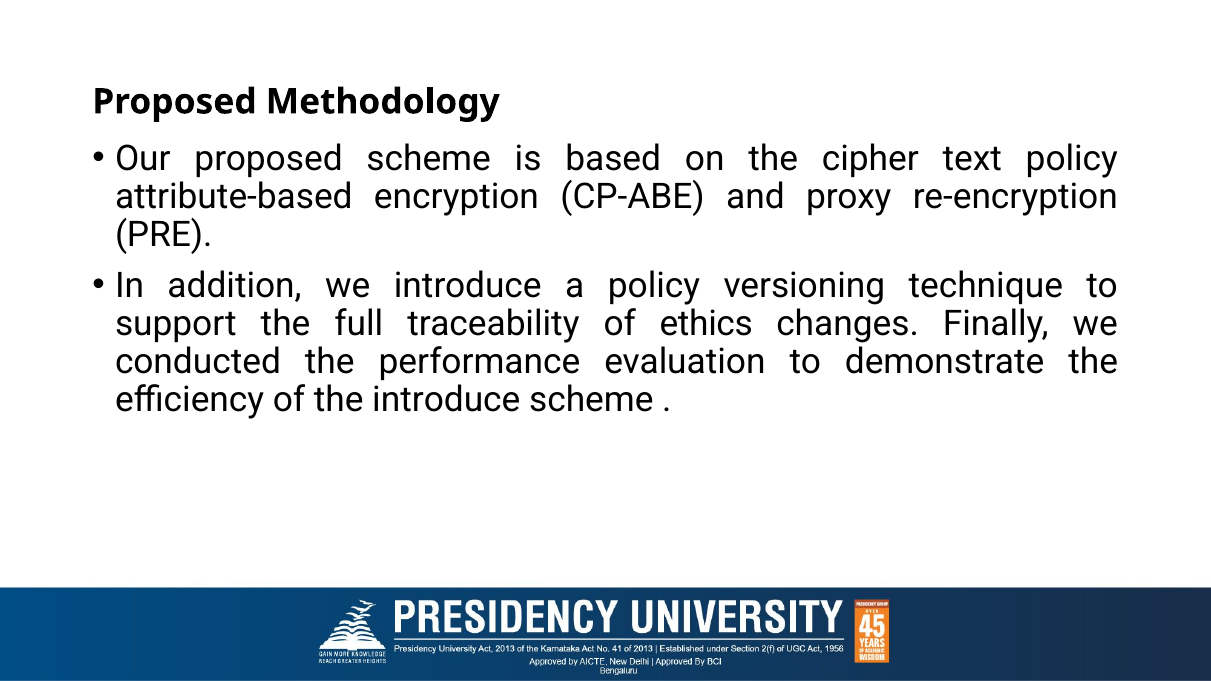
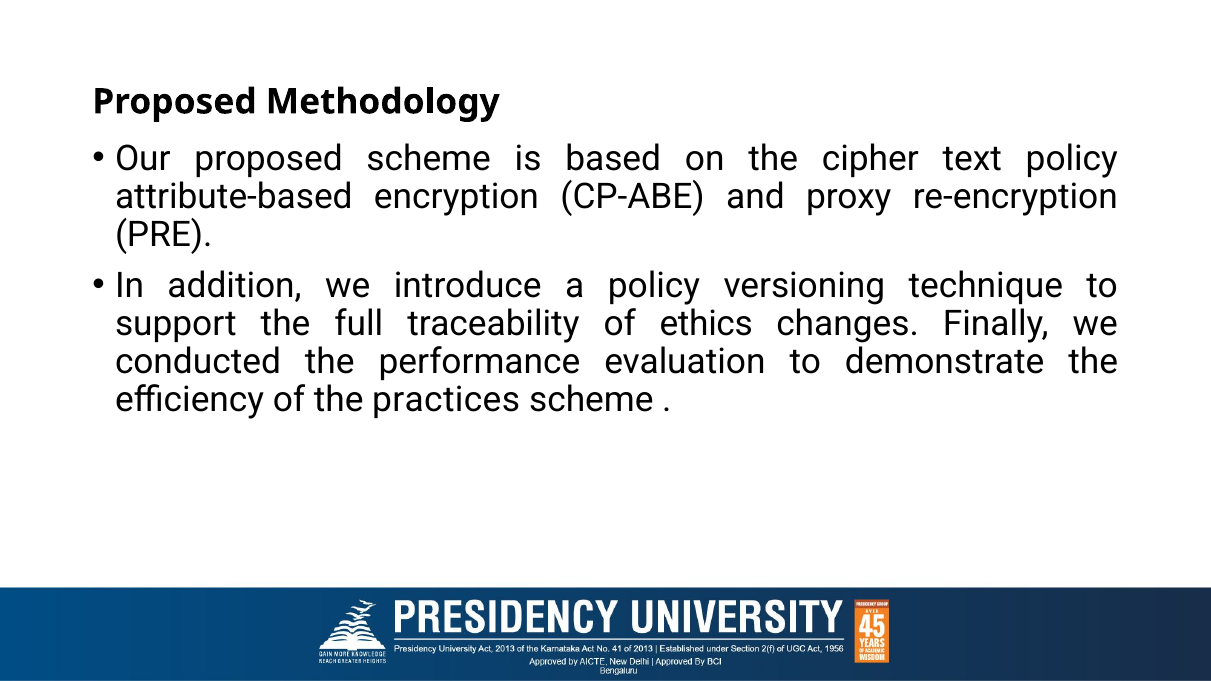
the introduce: introduce -> practices
